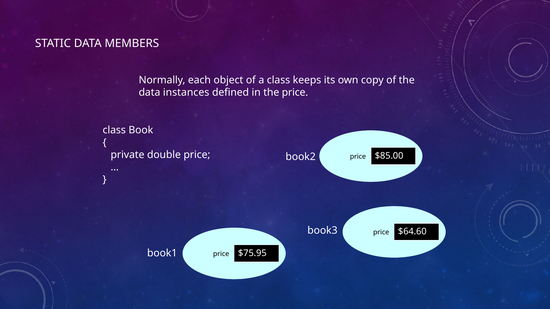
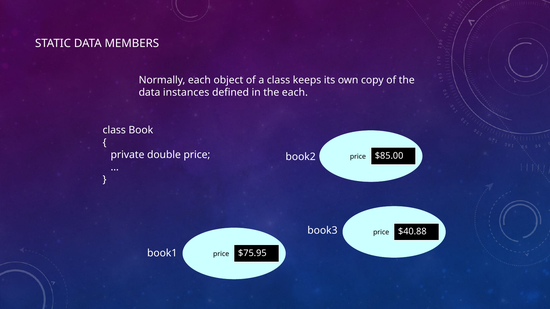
the price: price -> each
$64.60: $64.60 -> $40.88
